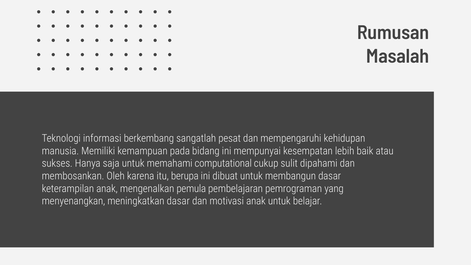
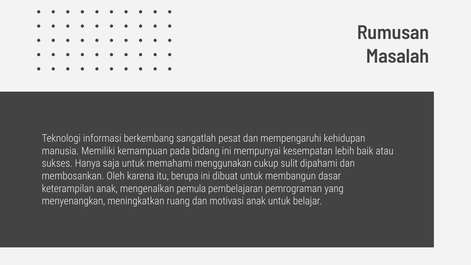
computational: computational -> menggunakan
meningkatkan dasar: dasar -> ruang
